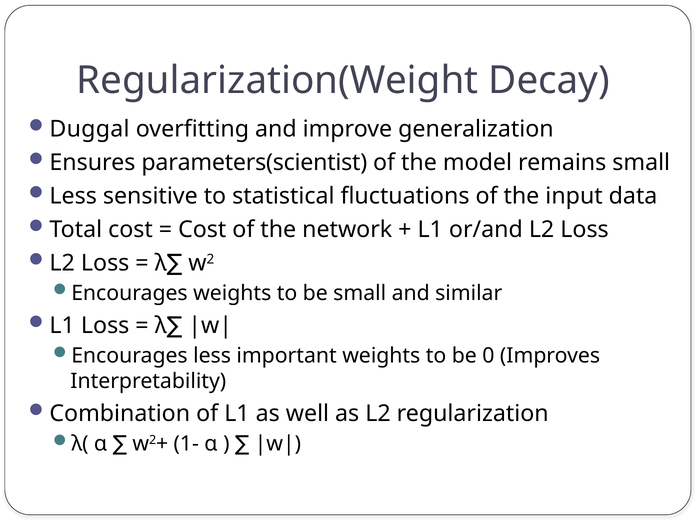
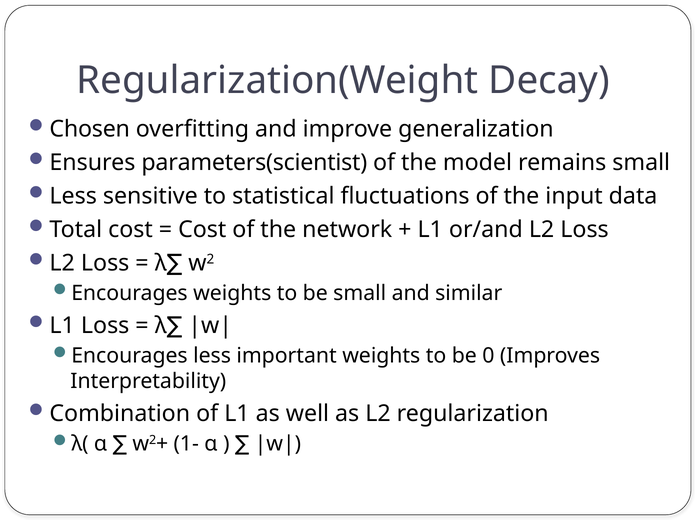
Duggal: Duggal -> Chosen
